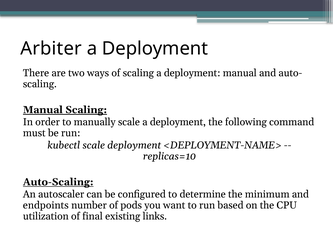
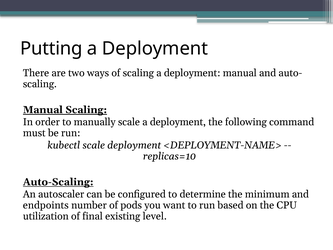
Arbiter: Arbiter -> Putting
links: links -> level
